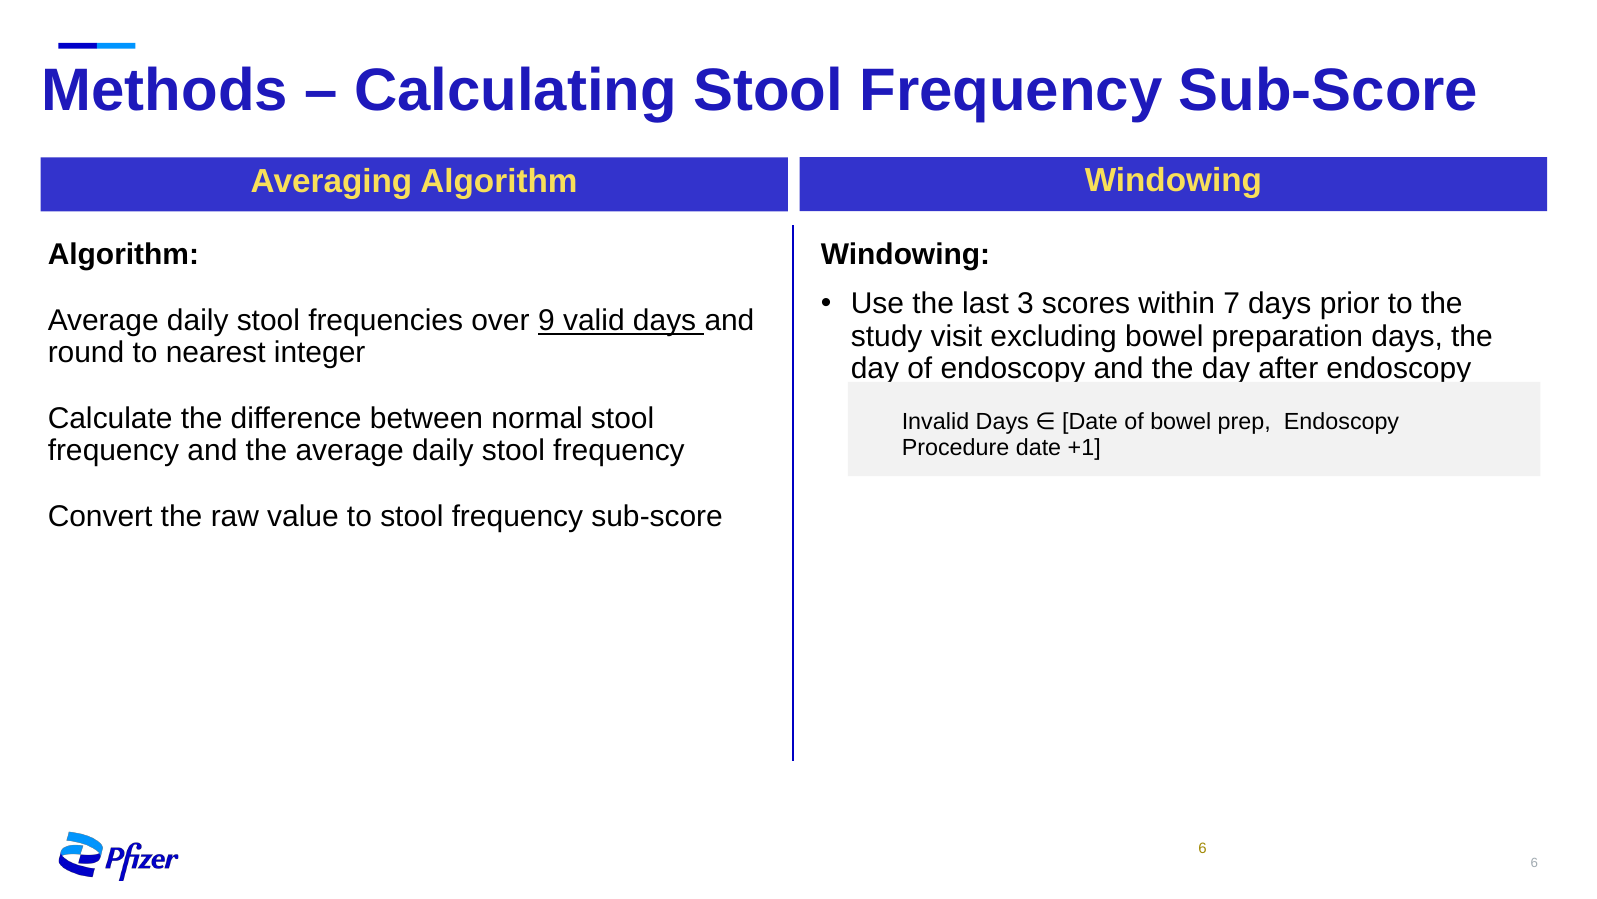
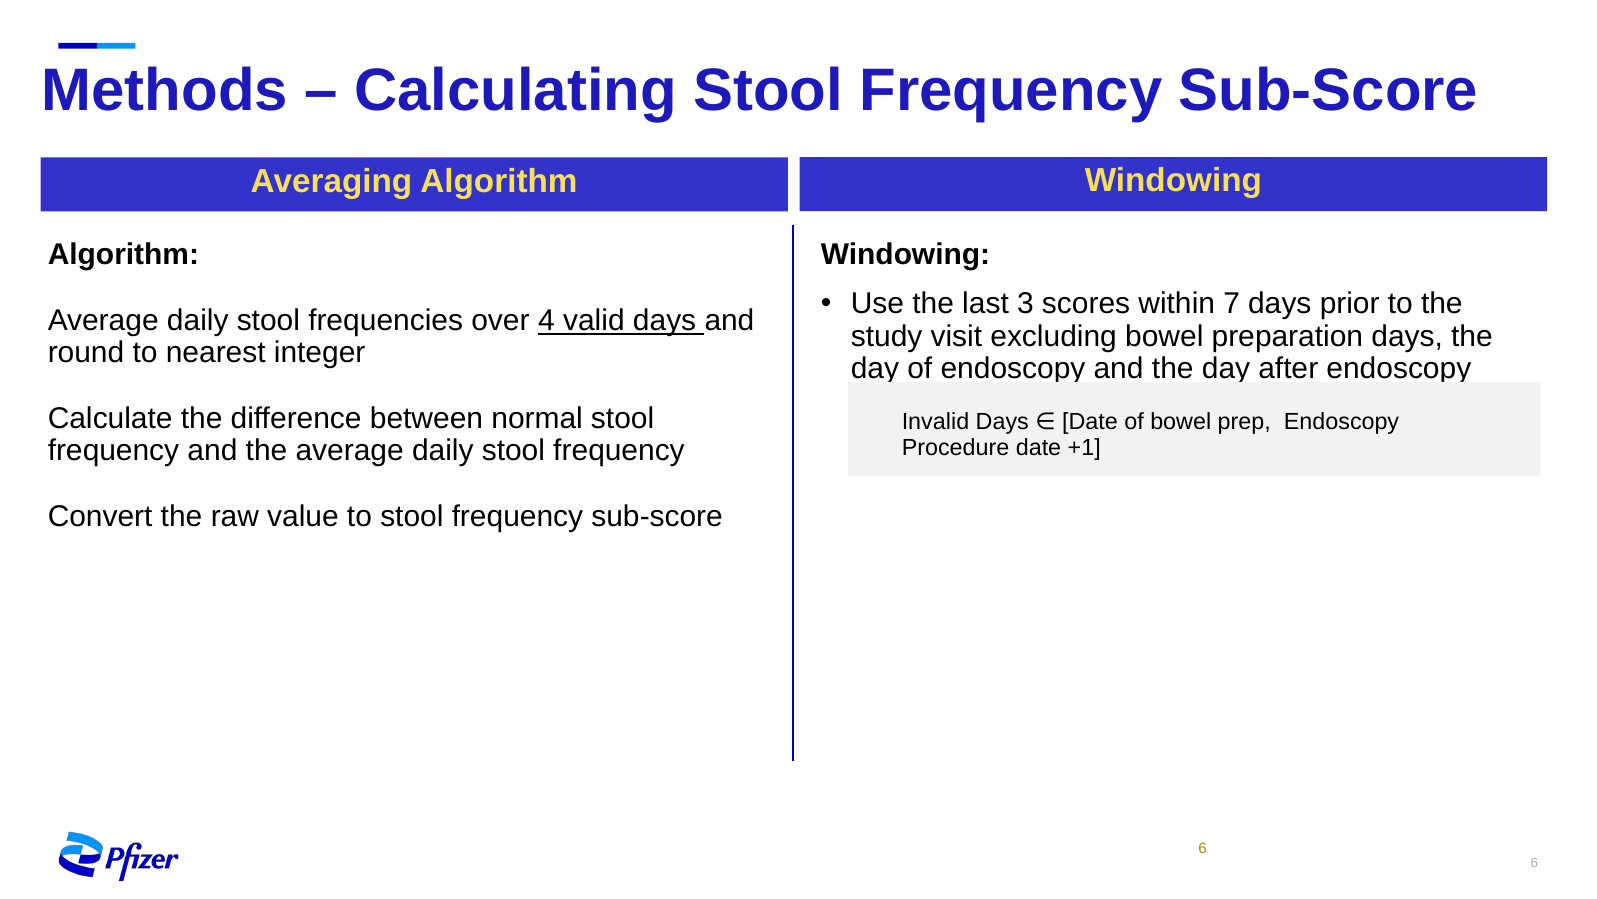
9: 9 -> 4
